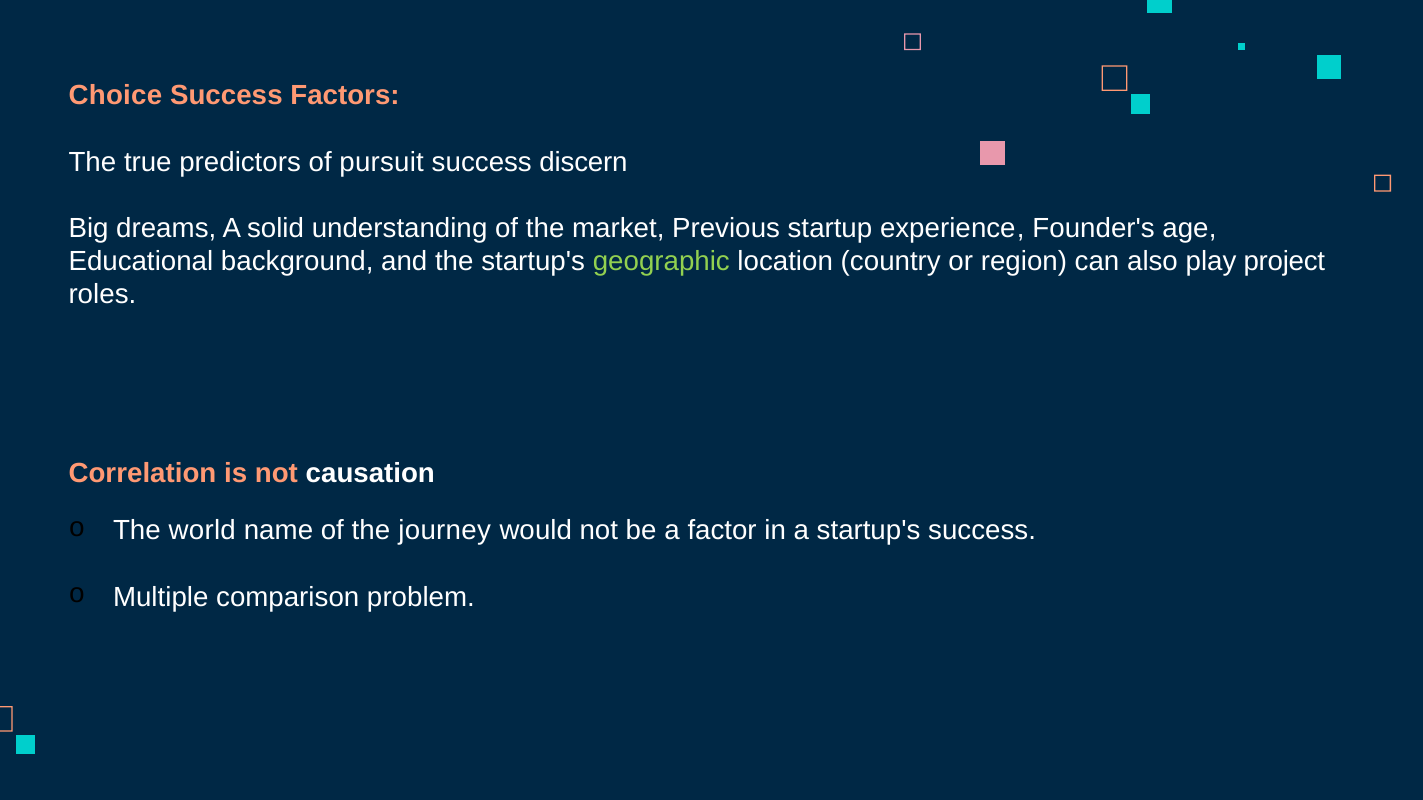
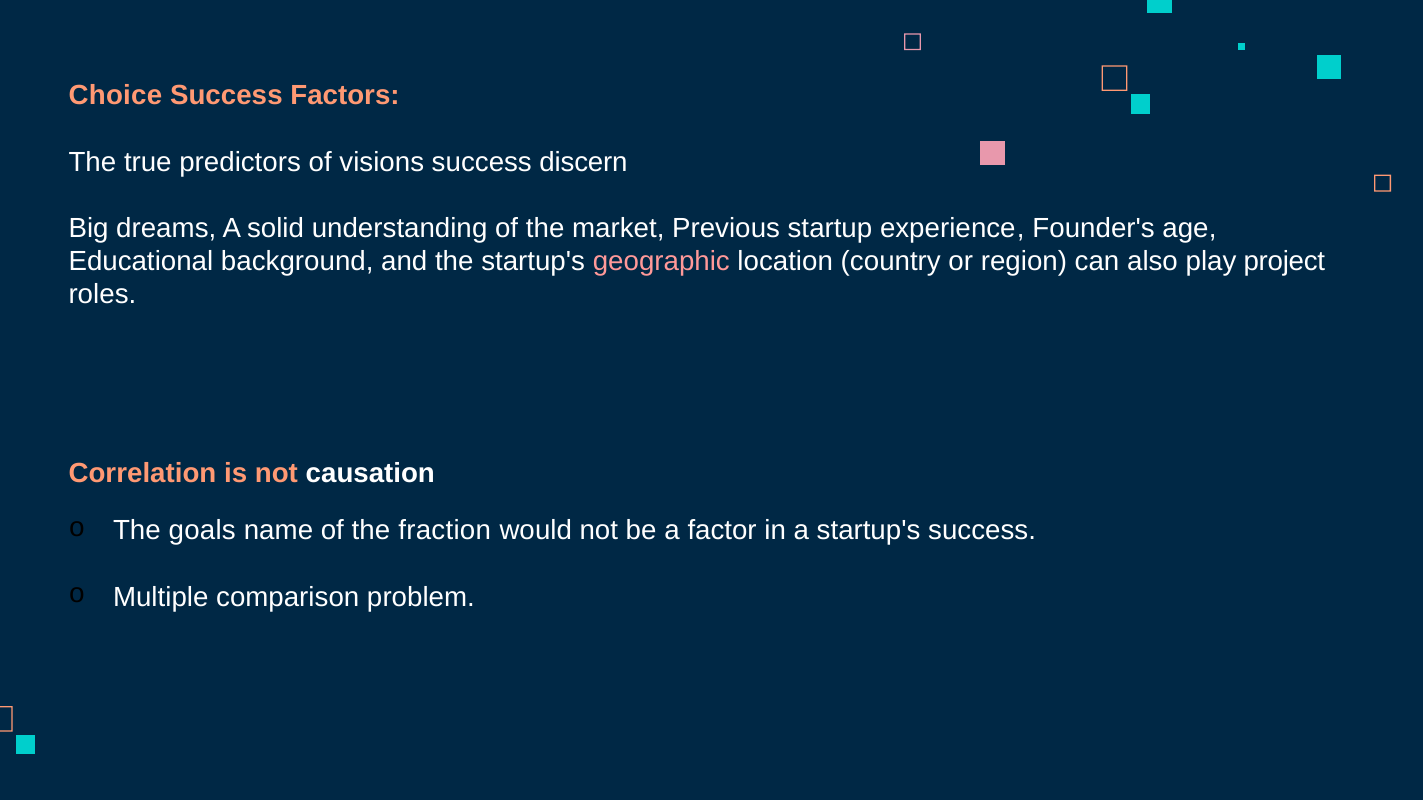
pursuit: pursuit -> visions
geographic colour: light green -> pink
world: world -> goals
journey: journey -> fraction
